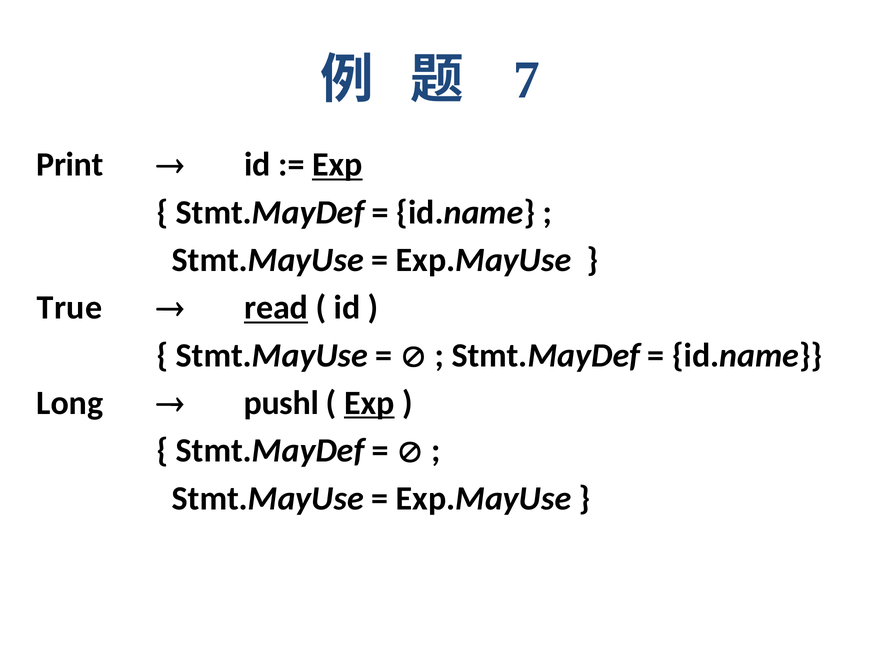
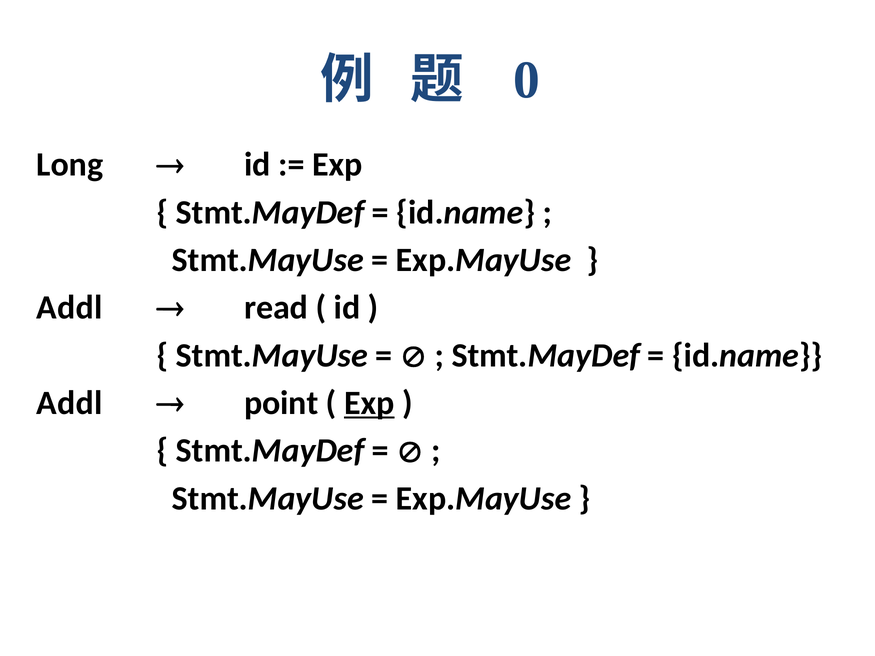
7: 7 -> 0
Print: Print -> Long
Exp at (337, 165) underline: present -> none
True at (70, 308): True -> Addl
read underline: present -> none
Long at (70, 403): Long -> Addl
pushl: pushl -> point
